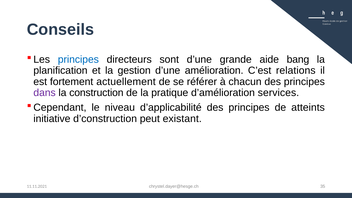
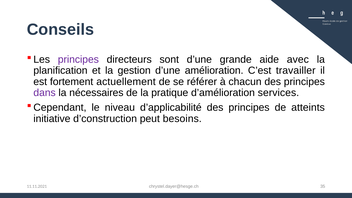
principes at (78, 60) colour: blue -> purple
bang: bang -> avec
relations: relations -> travailler
construction: construction -> nécessaires
existant: existant -> besoins
